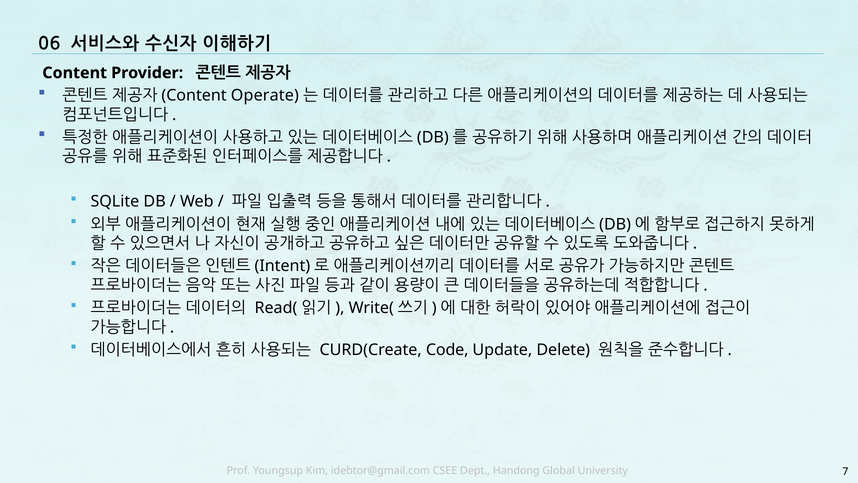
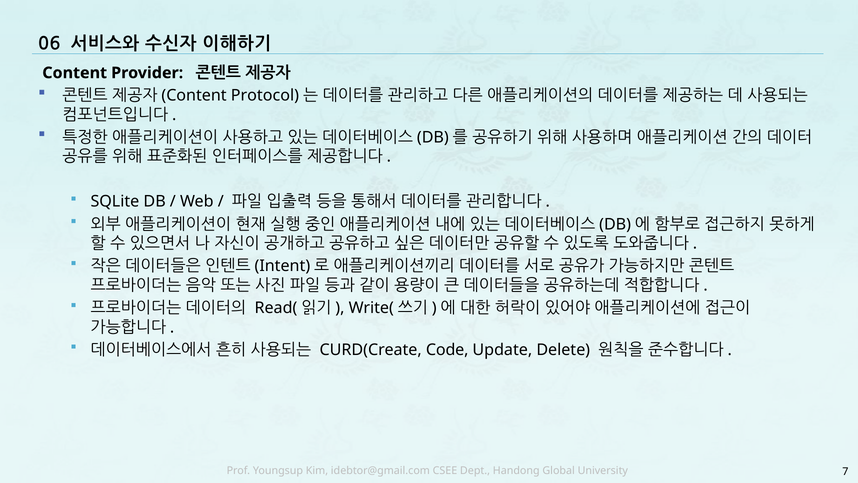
Operate: Operate -> Protocol
